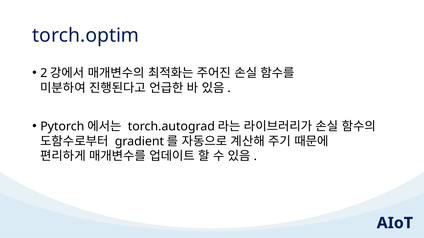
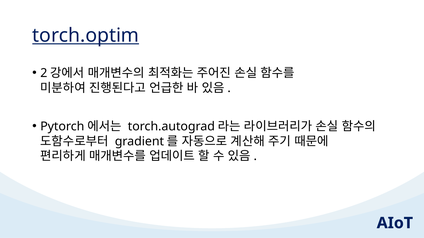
torch.optim underline: none -> present
